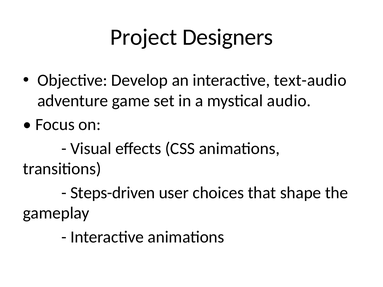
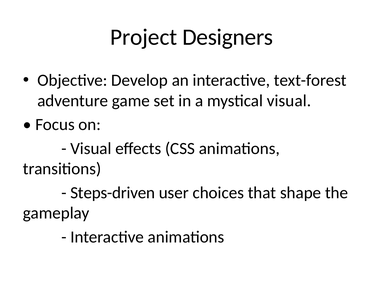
text-audio: text-audio -> text-forest
mystical audio: audio -> visual
